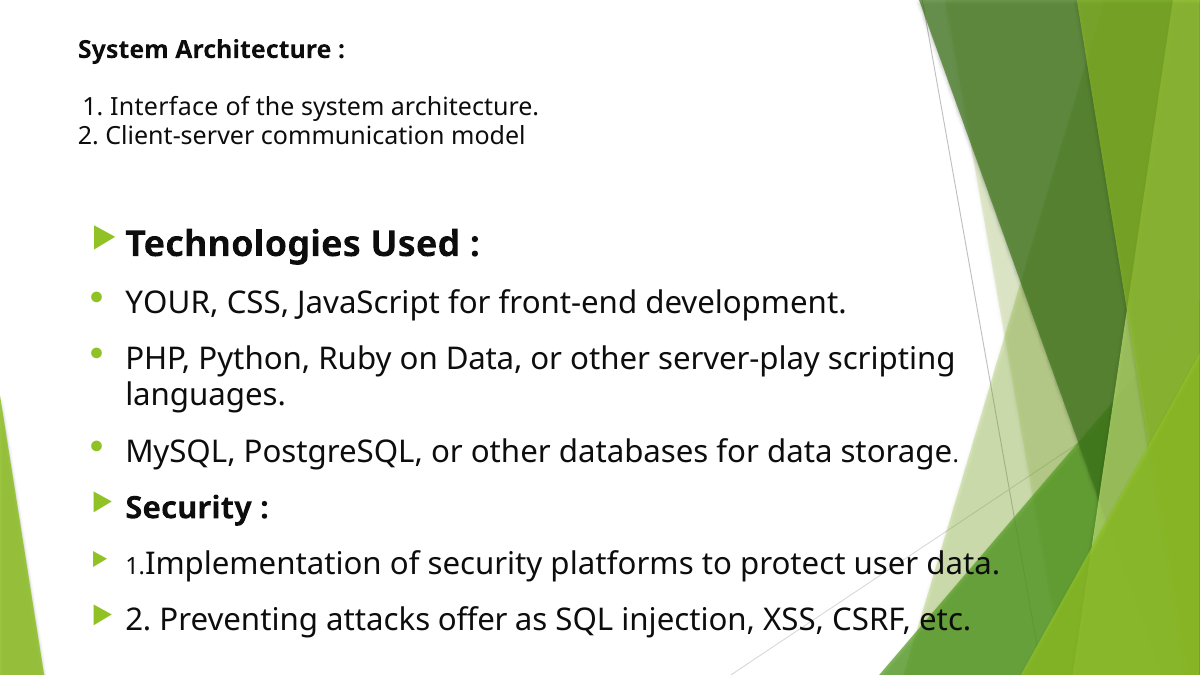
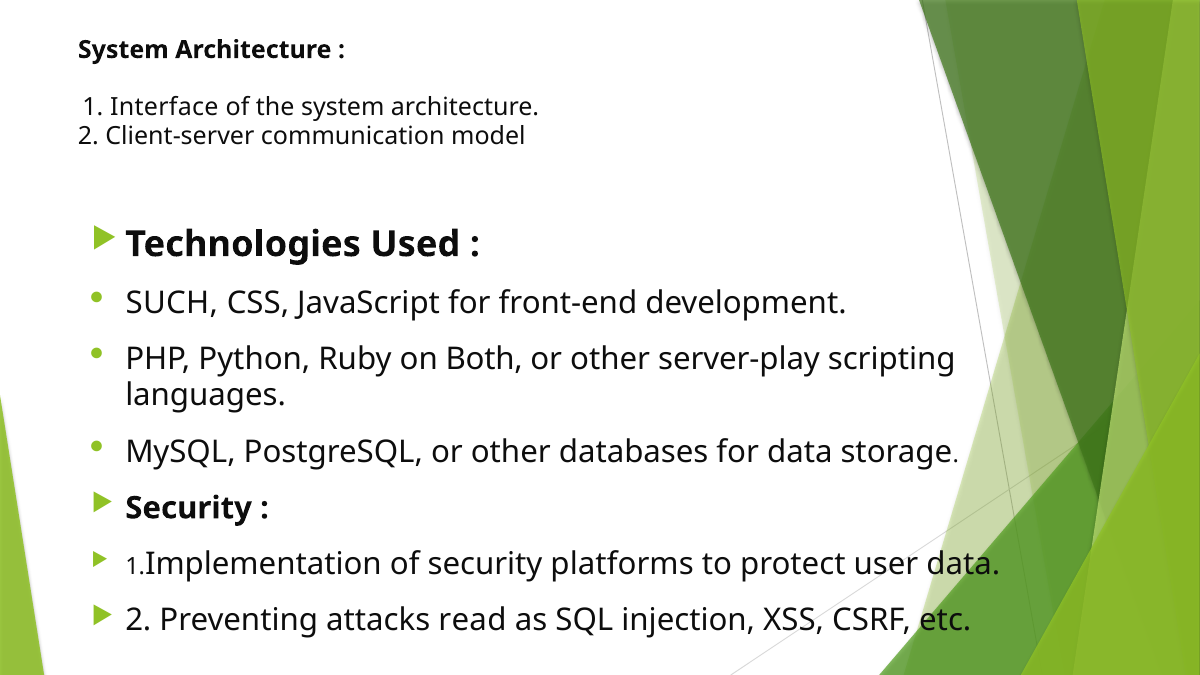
YOUR: YOUR -> SUCH
on Data: Data -> Both
offer: offer -> read
